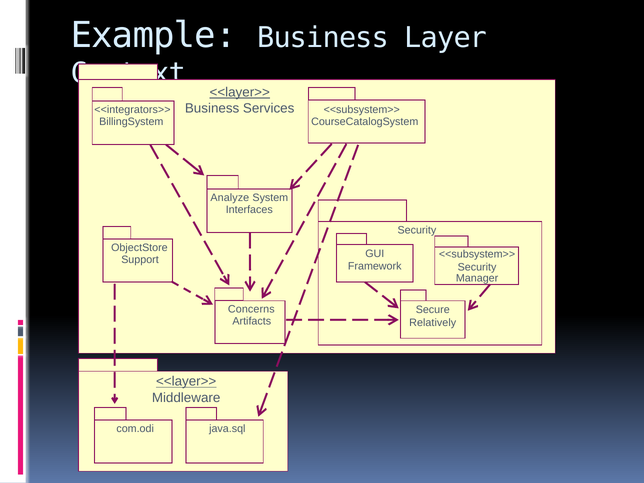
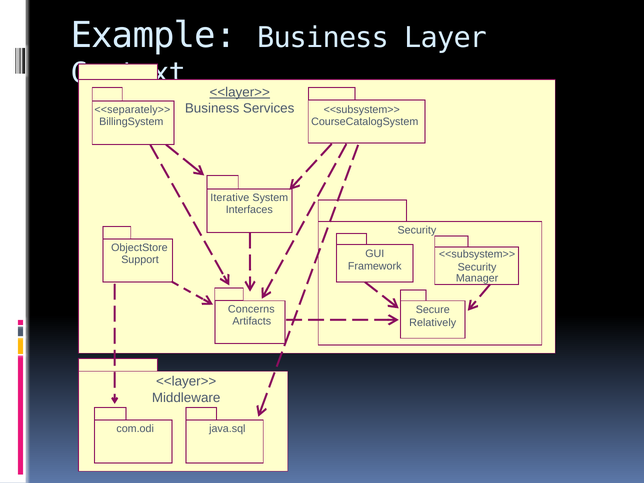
<<integrators>>: <<integrators>> -> <<separately>>
Analyze: Analyze -> Iterative
<<layer>> at (186, 382) underline: present -> none
